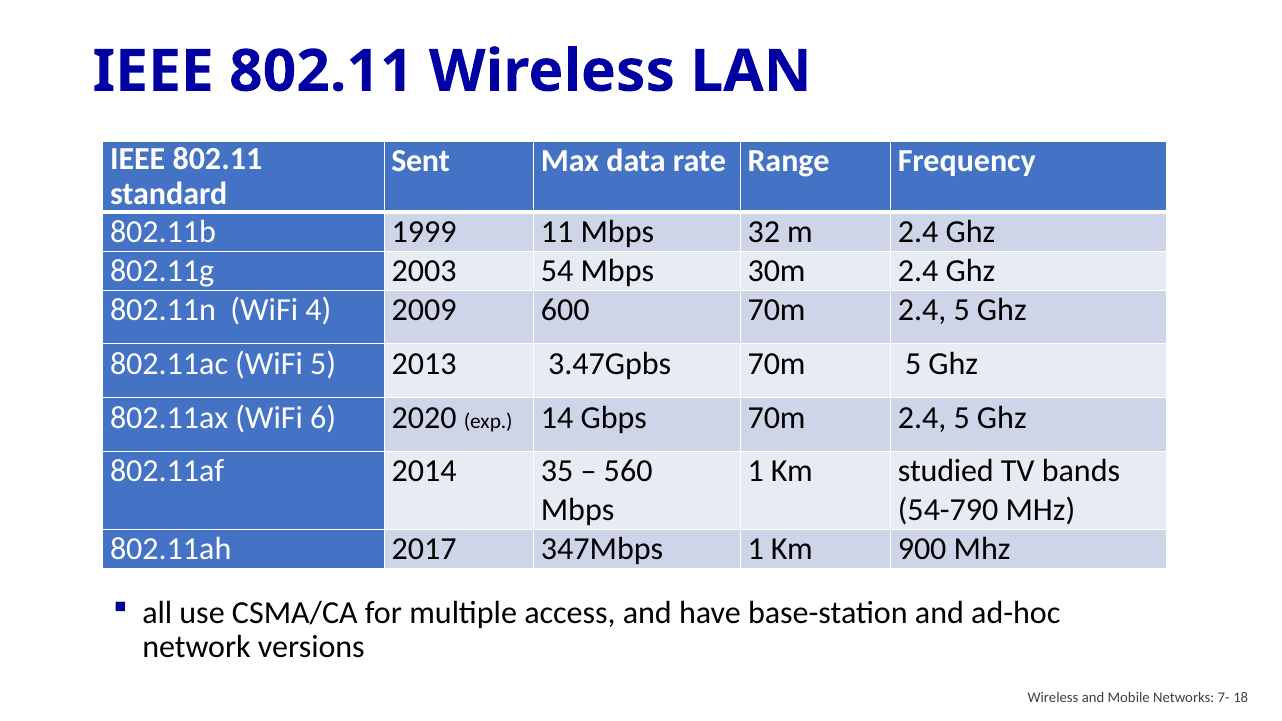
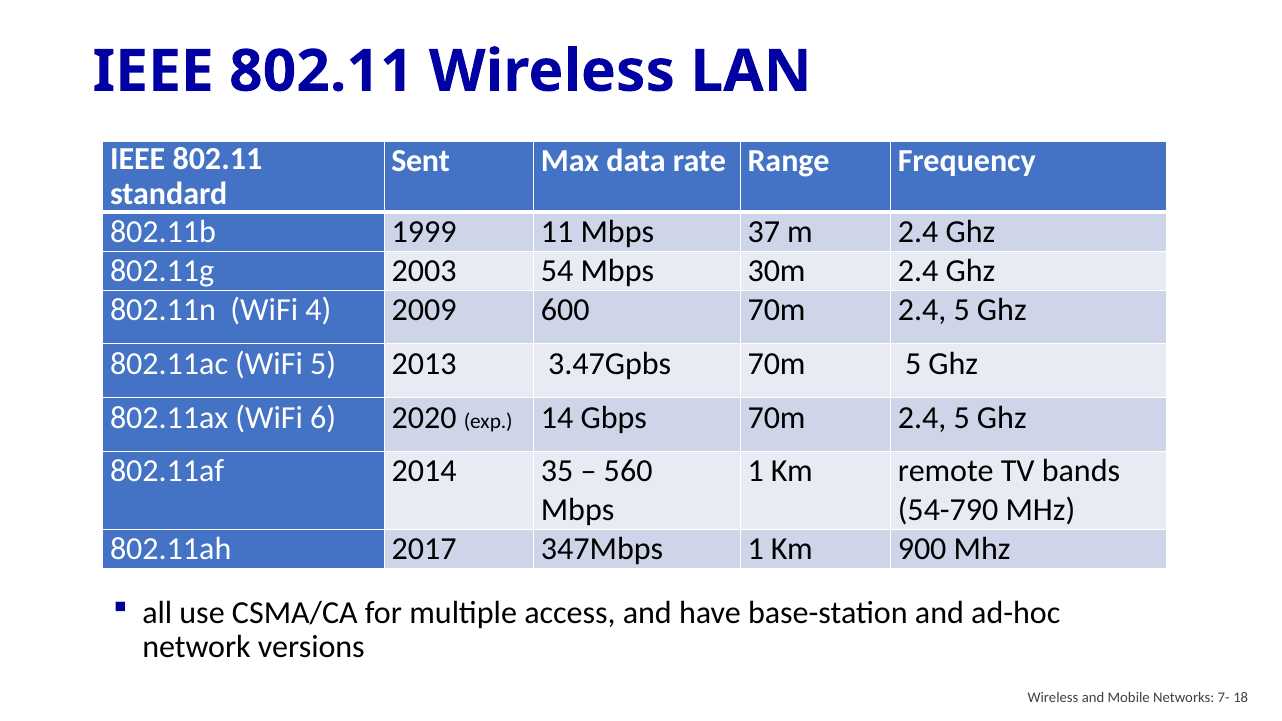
32: 32 -> 37
studied: studied -> remote
